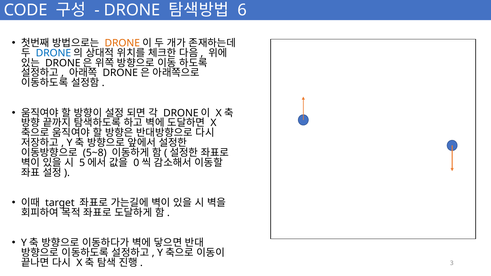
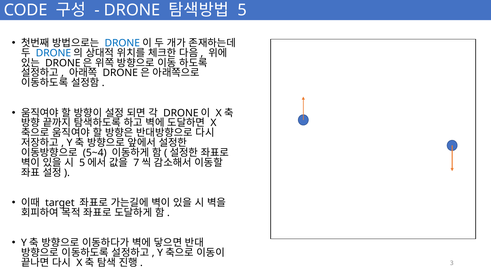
6 at (242, 10): 6 -> 5
DRONE at (122, 43) colour: orange -> blue
5~8: 5~8 -> 5~4
0: 0 -> 7
